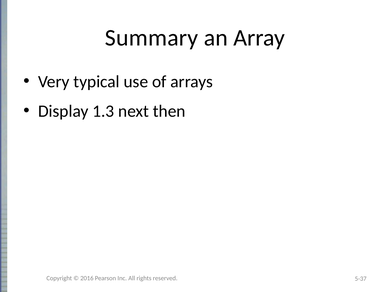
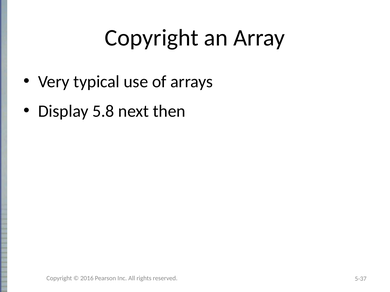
Summary at (152, 38): Summary -> Copyright
1.3: 1.3 -> 5.8
